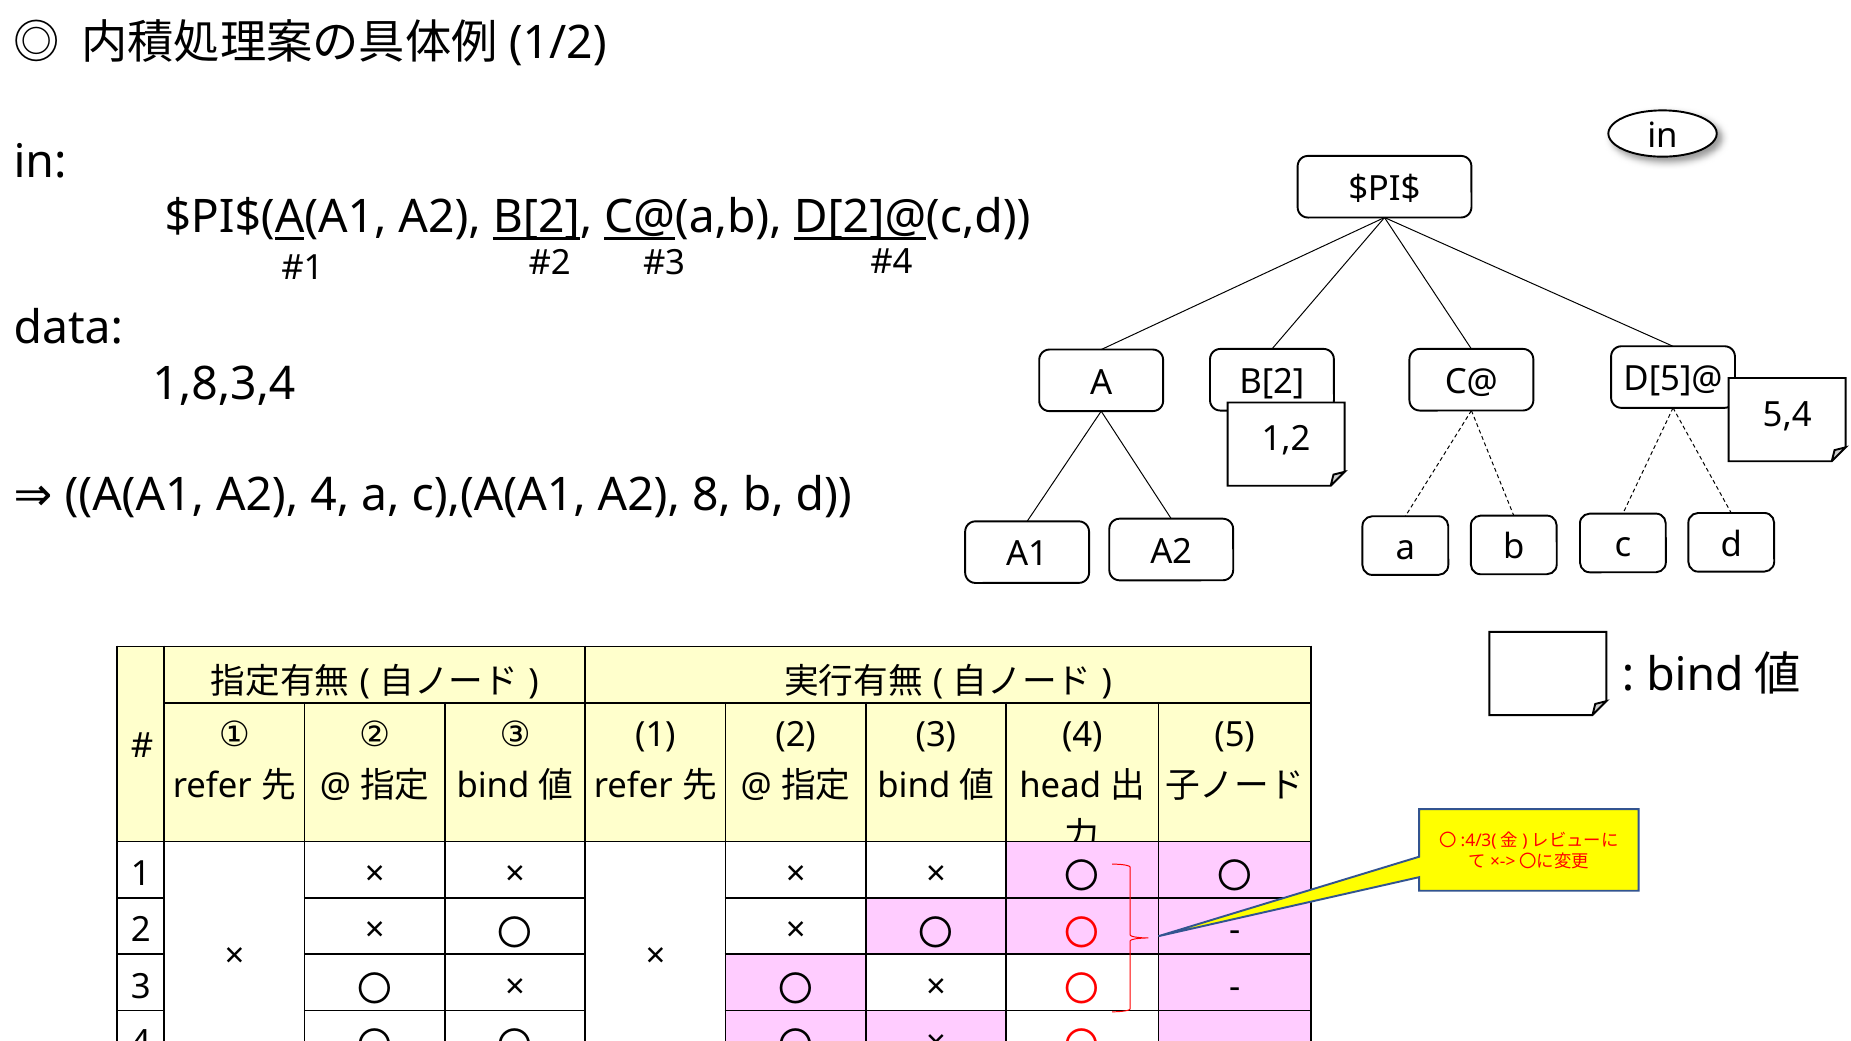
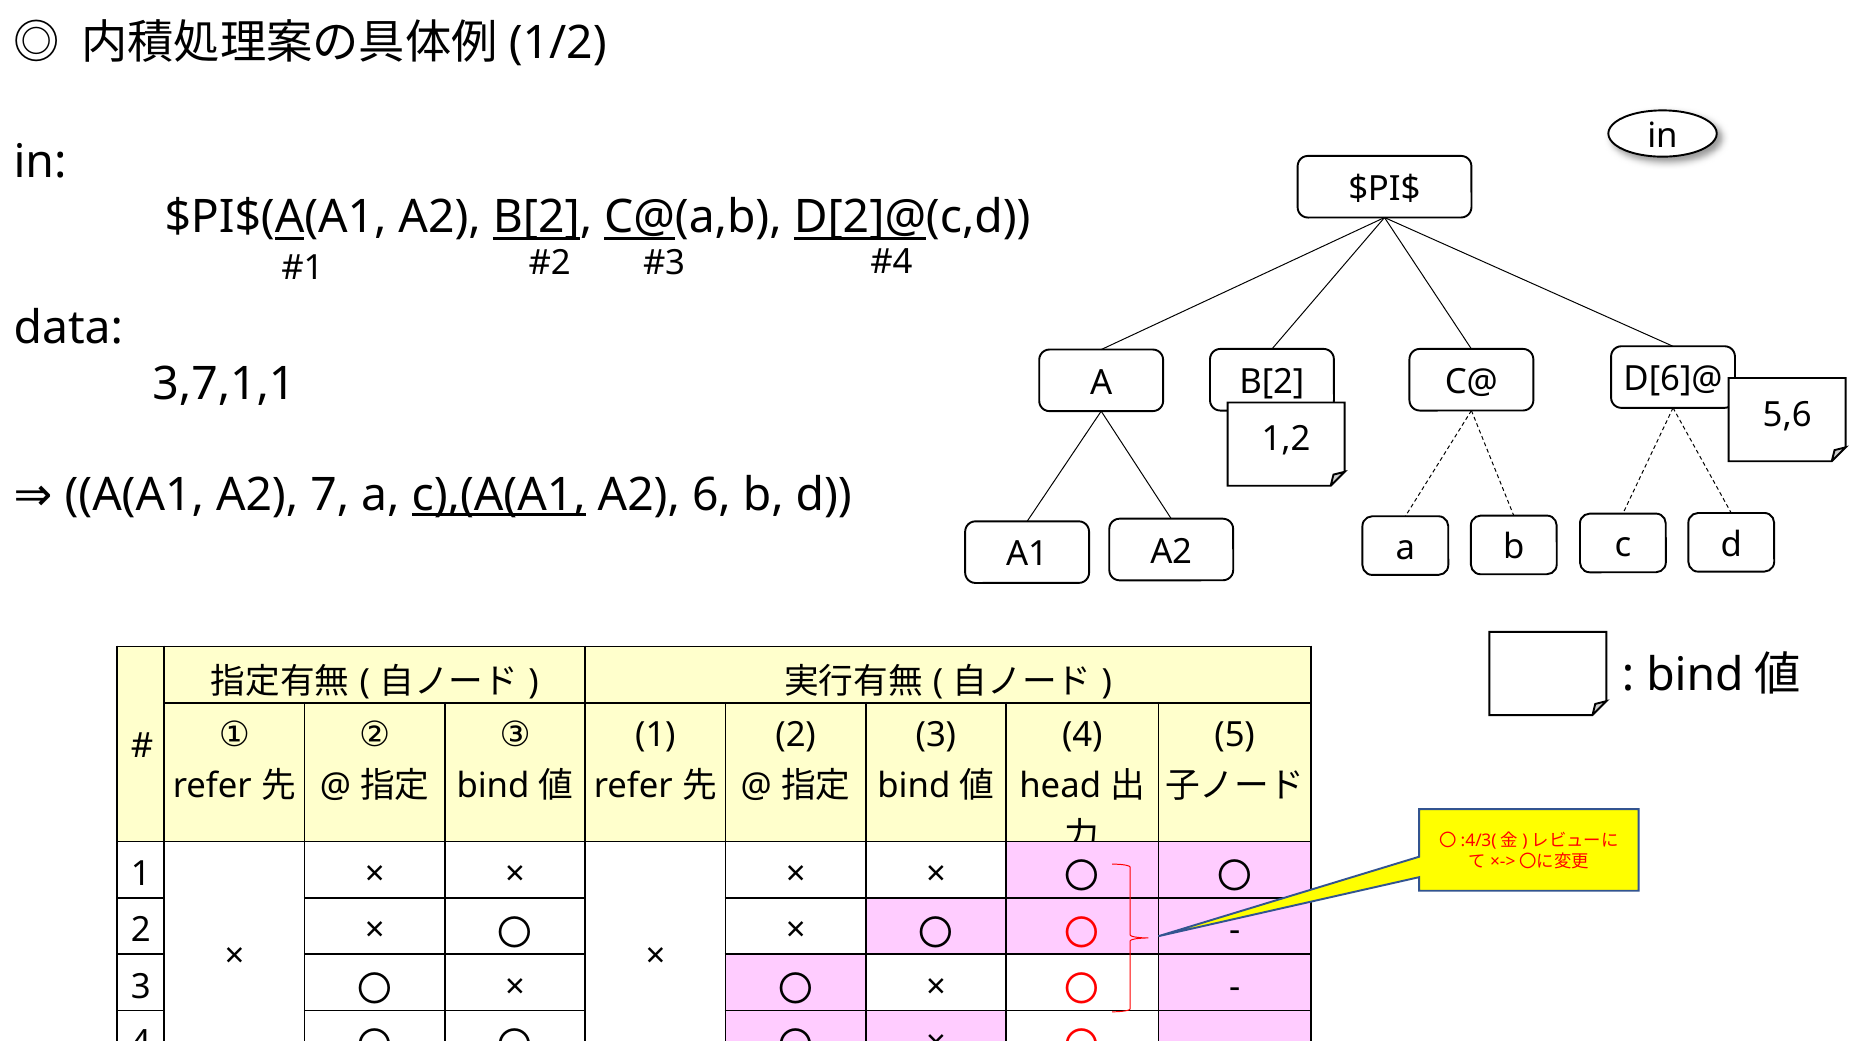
D[5]@: D[5]@ -> D[6]@
1,8,3,4: 1,8,3,4 -> 3,7,1,1
5,4: 5,4 -> 5,6
A2 4: 4 -> 7
c),(A(A1 underline: none -> present
8: 8 -> 6
